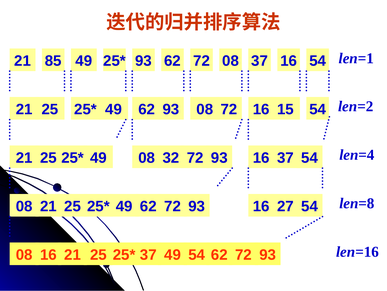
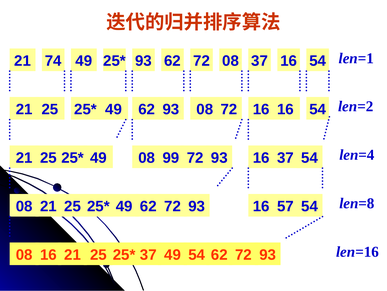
85: 85 -> 74
16 15: 15 -> 16
32: 32 -> 99
27: 27 -> 57
